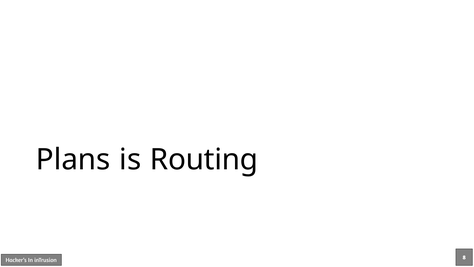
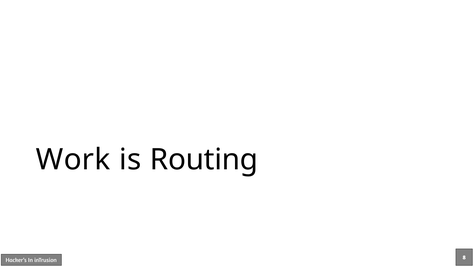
Plans: Plans -> Work
